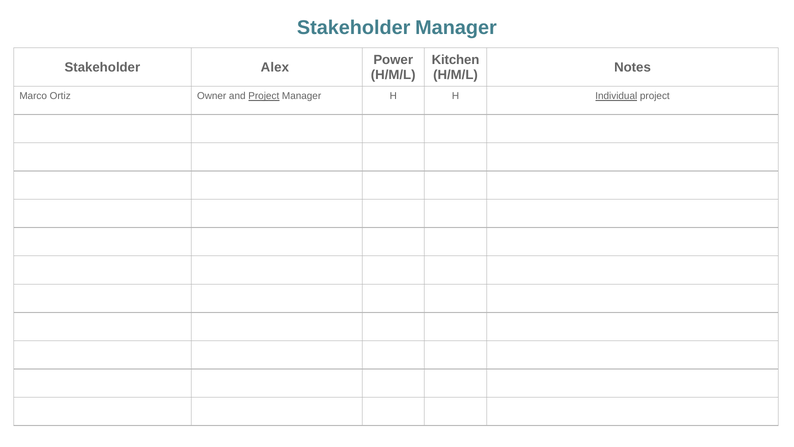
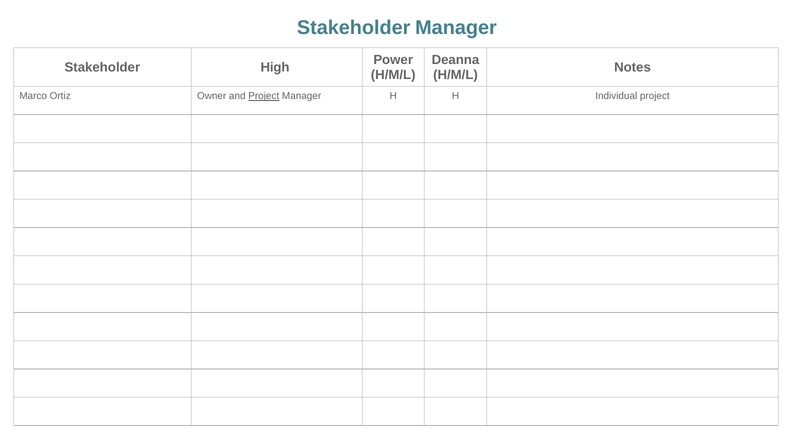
Kitchen: Kitchen -> Deanna
Alex: Alex -> High
Individual underline: present -> none
